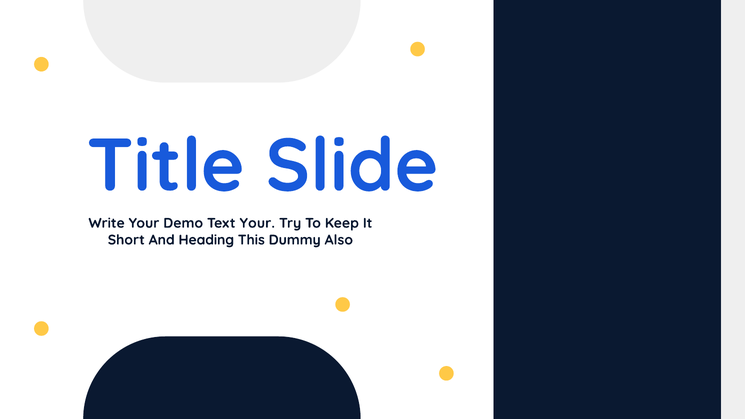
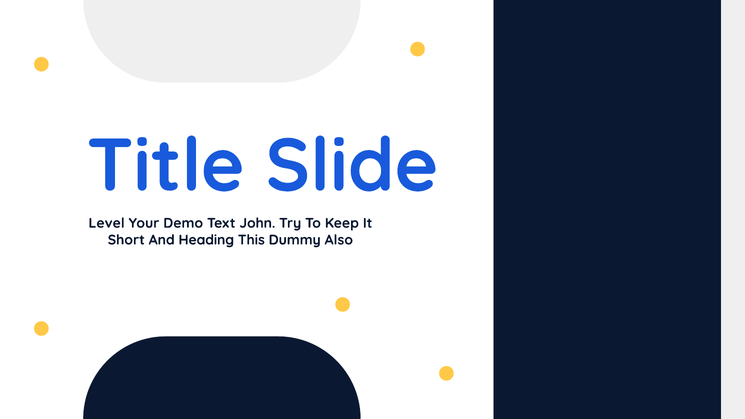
Write: Write -> Level
Text Your: Your -> John
